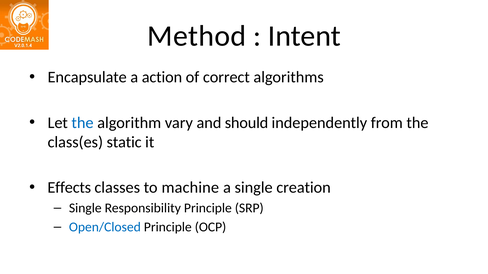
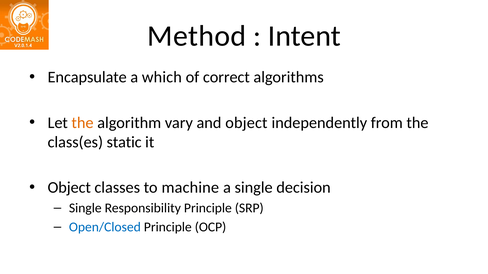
action: action -> which
the at (83, 123) colour: blue -> orange
and should: should -> object
Effects at (69, 188): Effects -> Object
creation: creation -> decision
